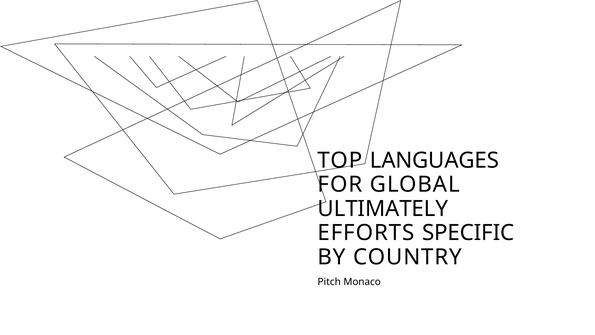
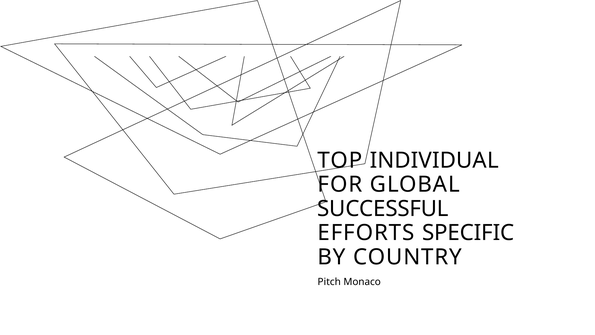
LANGUAGES: LANGUAGES -> INDIVIDUAL
ULTIMATELY: ULTIMATELY -> SUCCESSFUL
